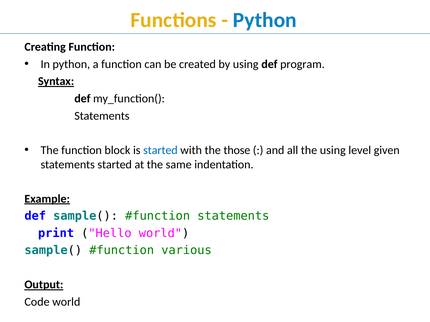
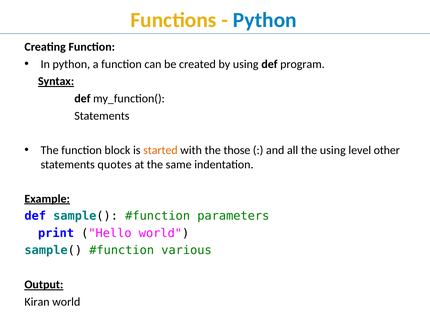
started at (160, 150) colour: blue -> orange
given: given -> other
statements started: started -> quotes
statements at (233, 216): statements -> parameters
Code: Code -> Kiran
